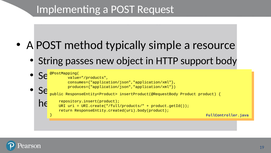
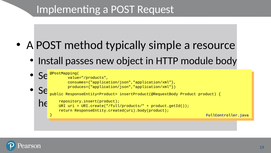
String: String -> Install
support: support -> module
